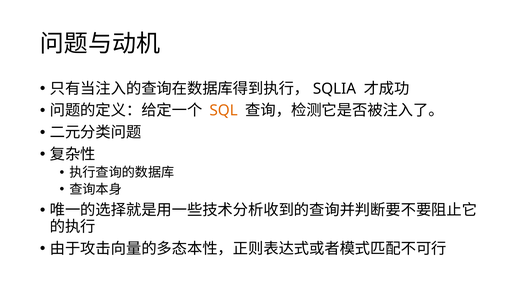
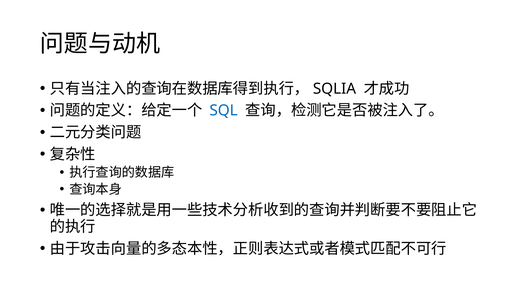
SQL colour: orange -> blue
